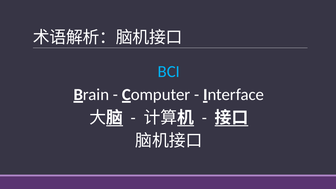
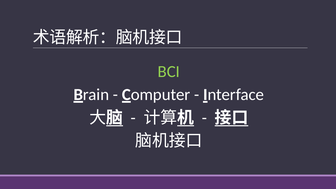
BCI colour: light blue -> light green
